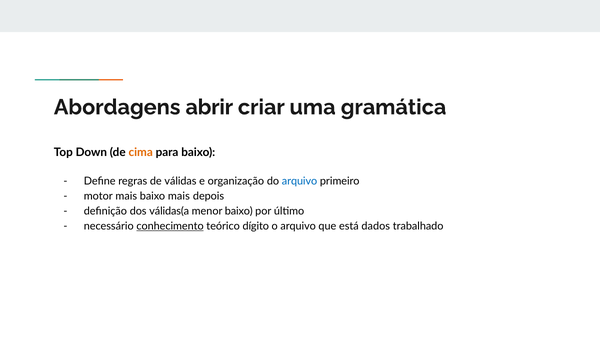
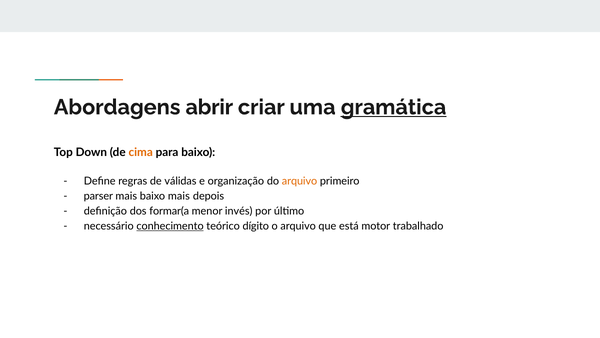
gramática underline: none -> present
arquivo at (300, 181) colour: blue -> orange
motor: motor -> parser
válidas(a: válidas(a -> formar(a
menor baixo: baixo -> invés
dados: dados -> motor
